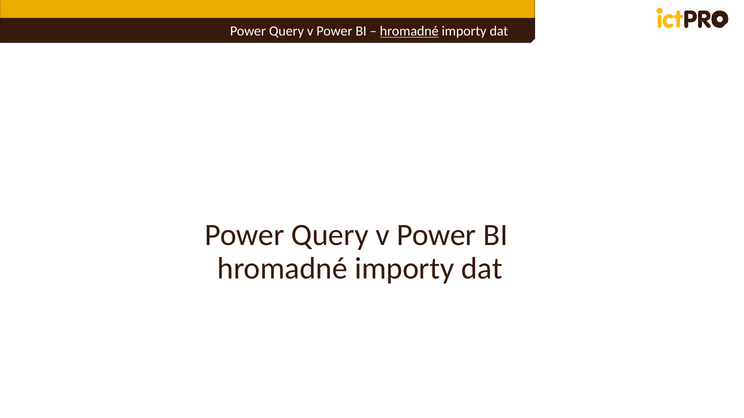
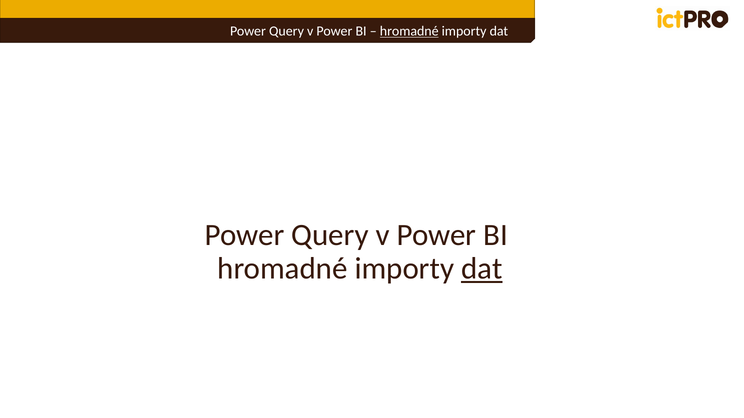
dat at (482, 269) underline: none -> present
